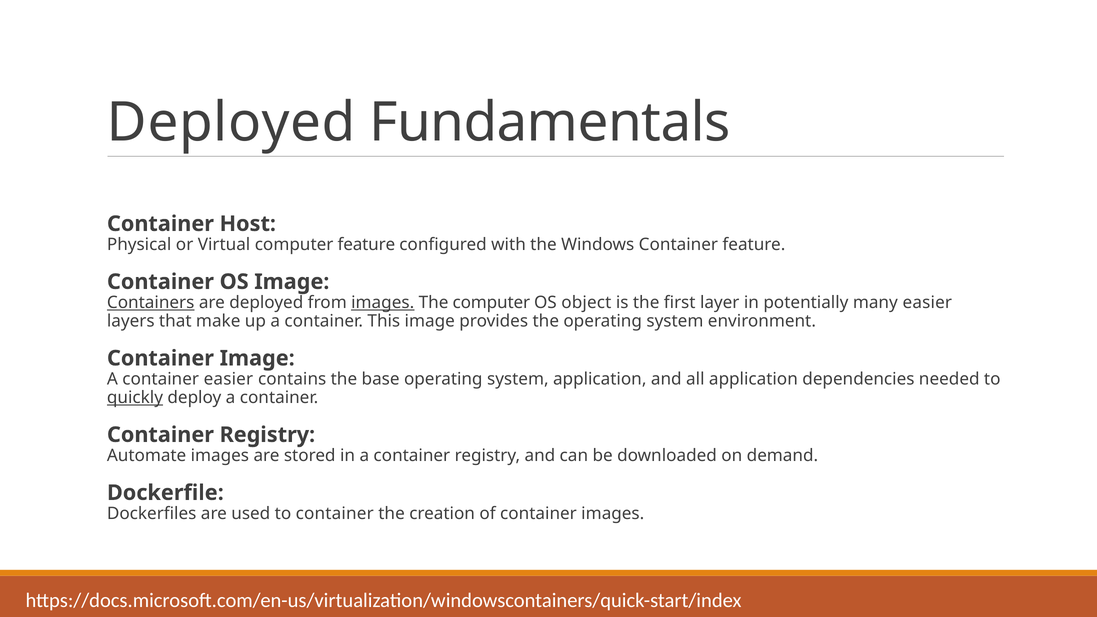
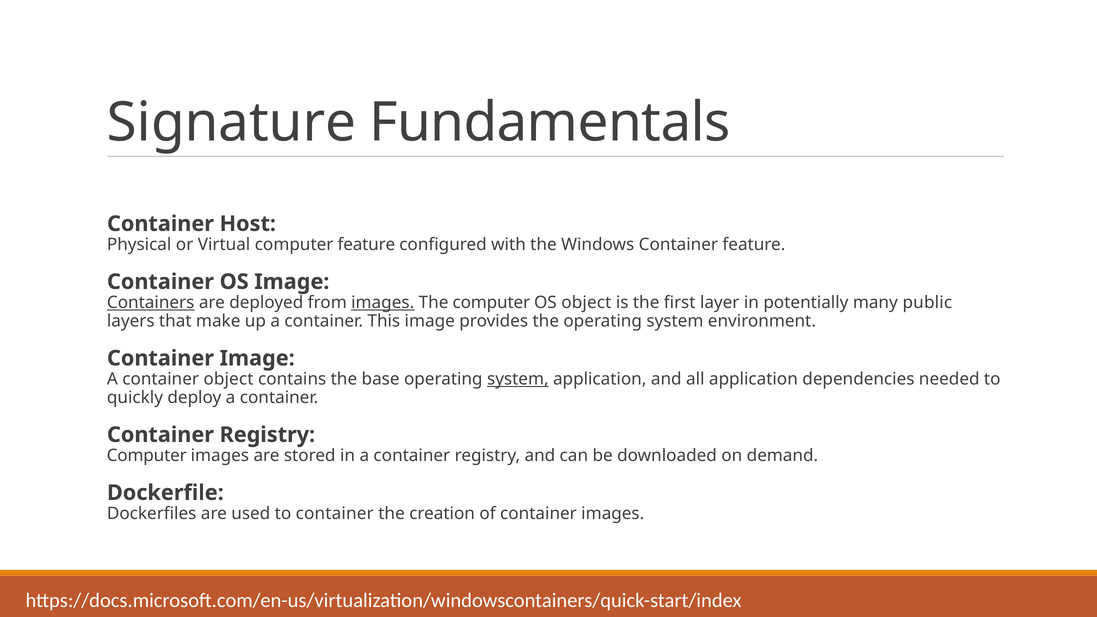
Deployed at (231, 123): Deployed -> Signature
many easier: easier -> public
container easier: easier -> object
system at (518, 379) underline: none -> present
quickly underline: present -> none
Automate at (147, 456): Automate -> Computer
